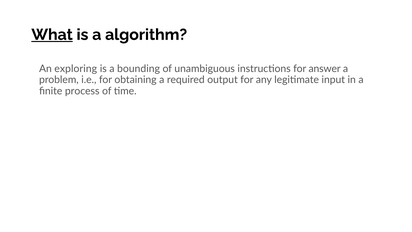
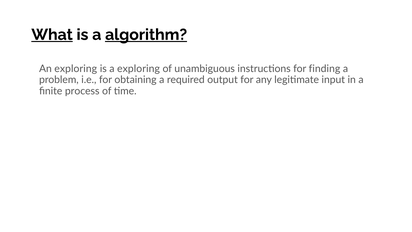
algorithm underline: none -> present
a bounding: bounding -> exploring
answer: answer -> finding
